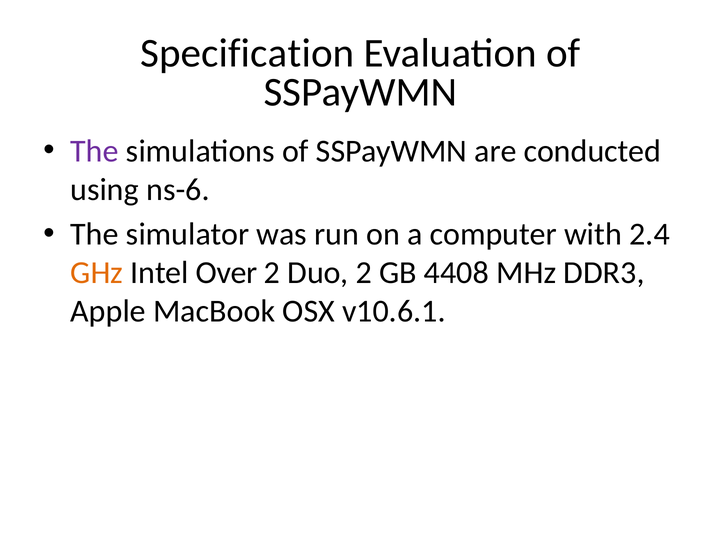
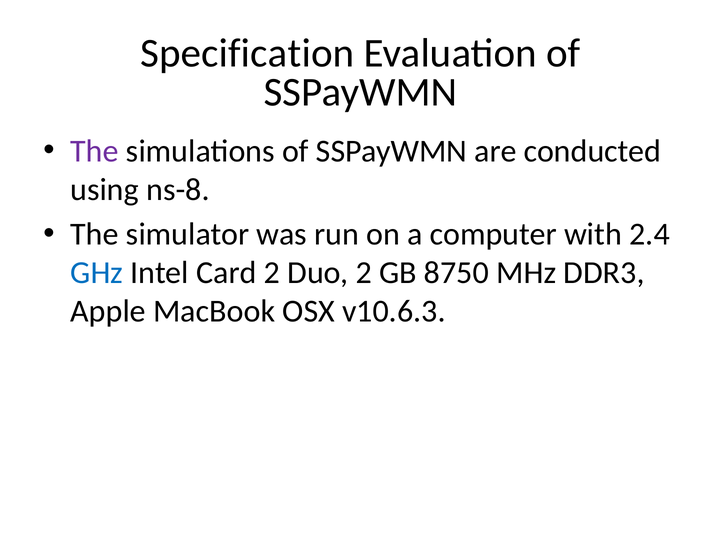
ns-6: ns-6 -> ns-8
GHz colour: orange -> blue
Over: Over -> Card
4408: 4408 -> 8750
v10.6.1: v10.6.1 -> v10.6.3
